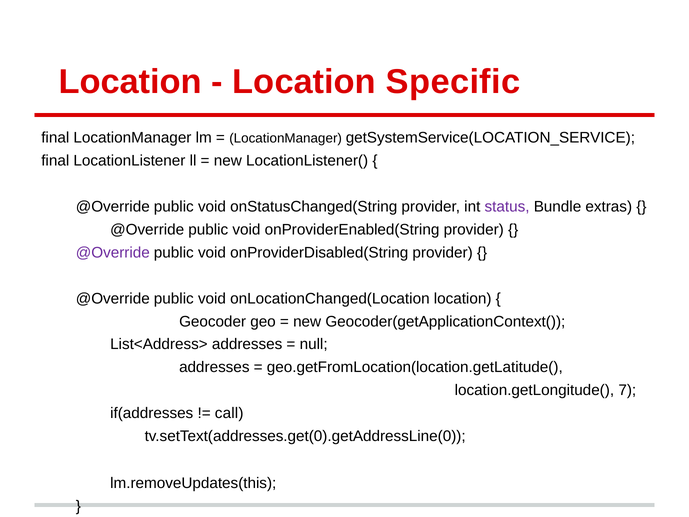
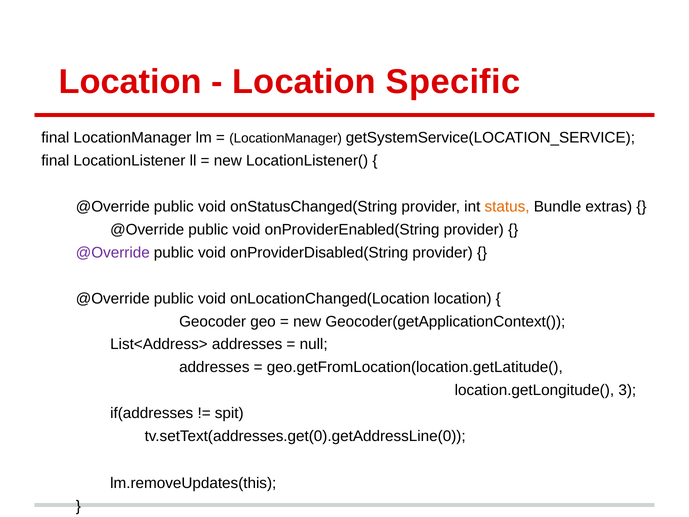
status colour: purple -> orange
7: 7 -> 3
call: call -> spit
